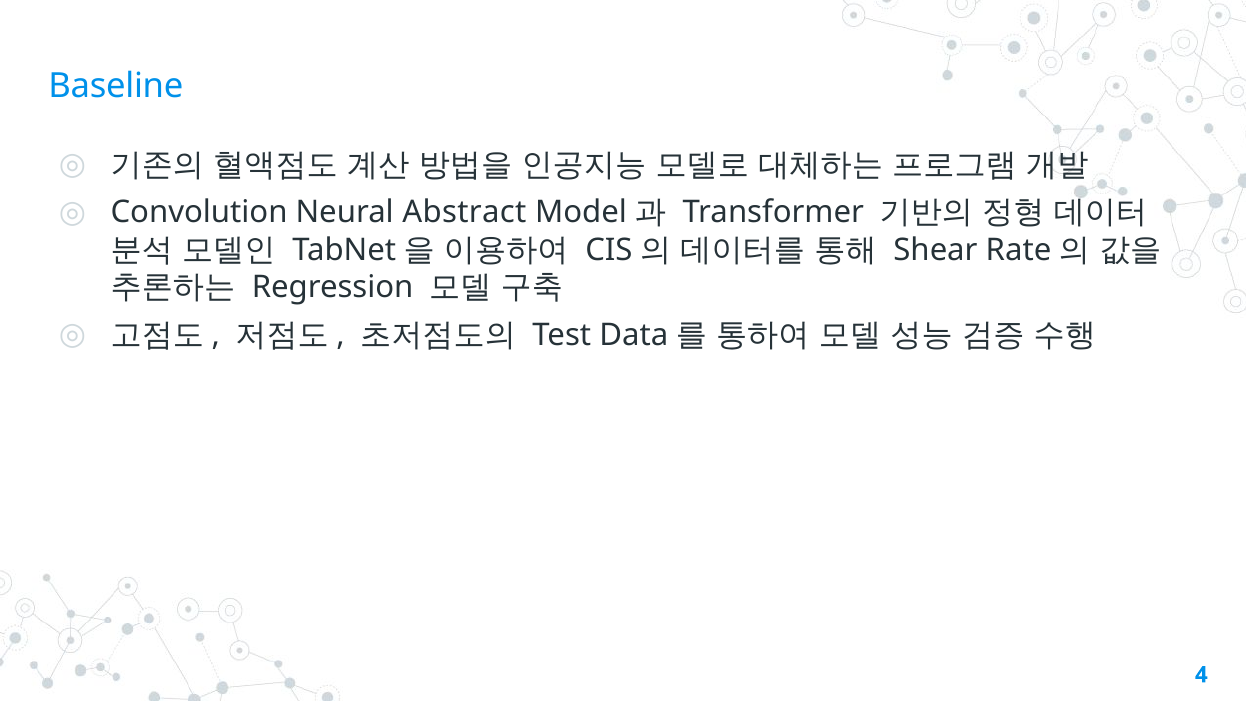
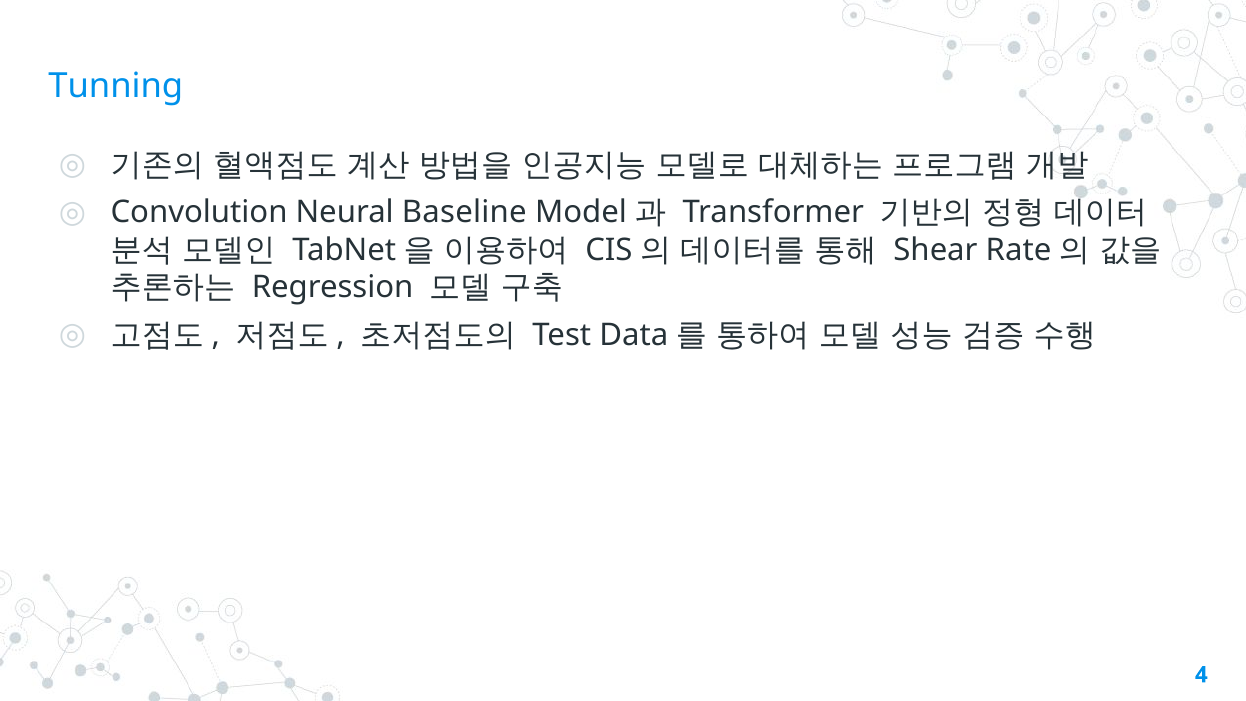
Baseline: Baseline -> Tunning
Abstract: Abstract -> Baseline
